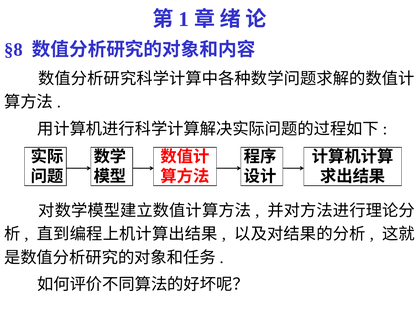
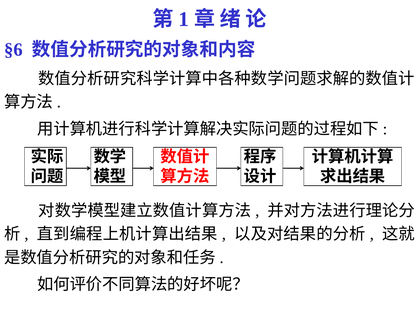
§8: §8 -> §6
